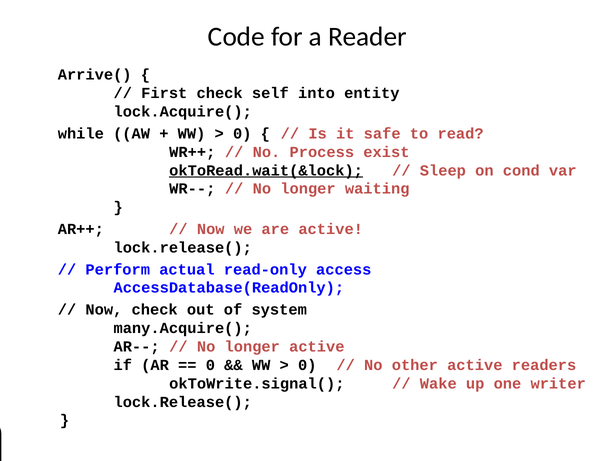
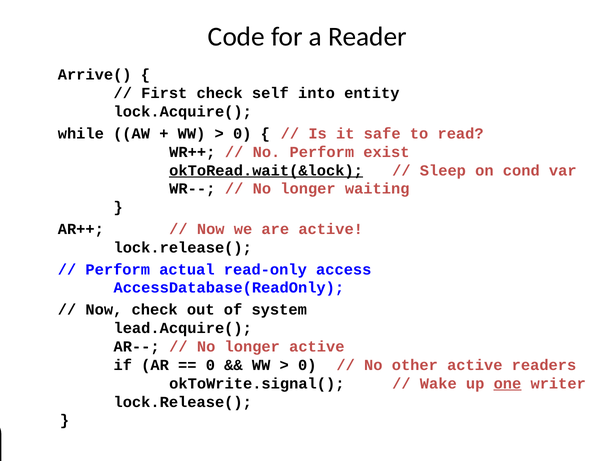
No Process: Process -> Perform
many.Acquire(: many.Acquire( -> lead.Acquire(
one underline: none -> present
